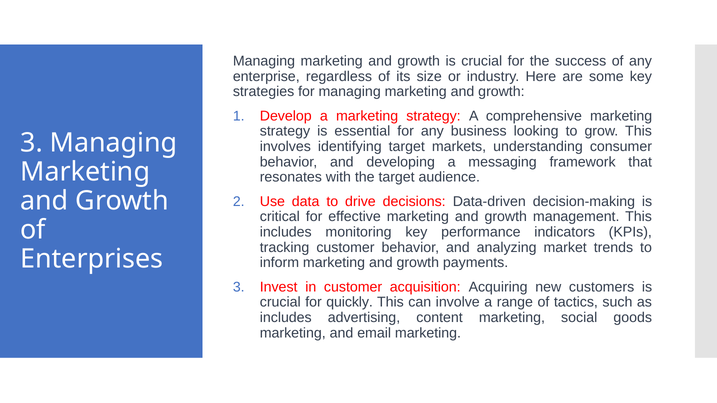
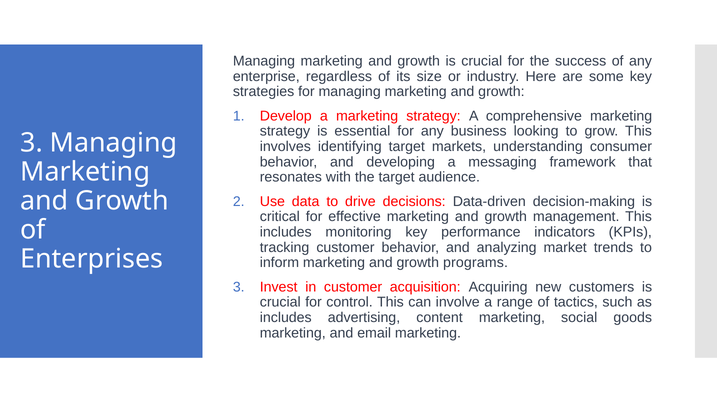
payments: payments -> programs
quickly: quickly -> control
